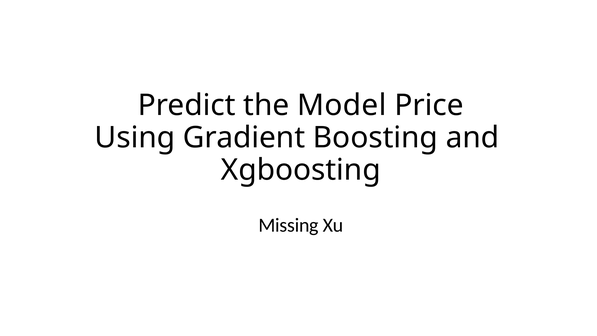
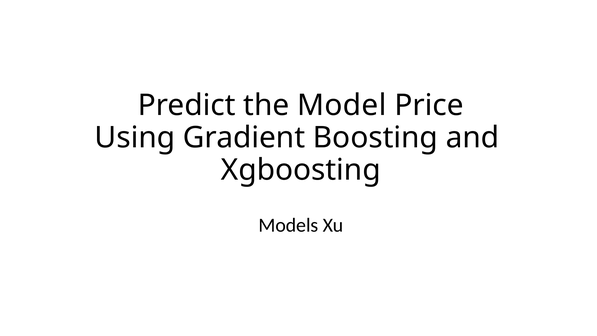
Missing: Missing -> Models
